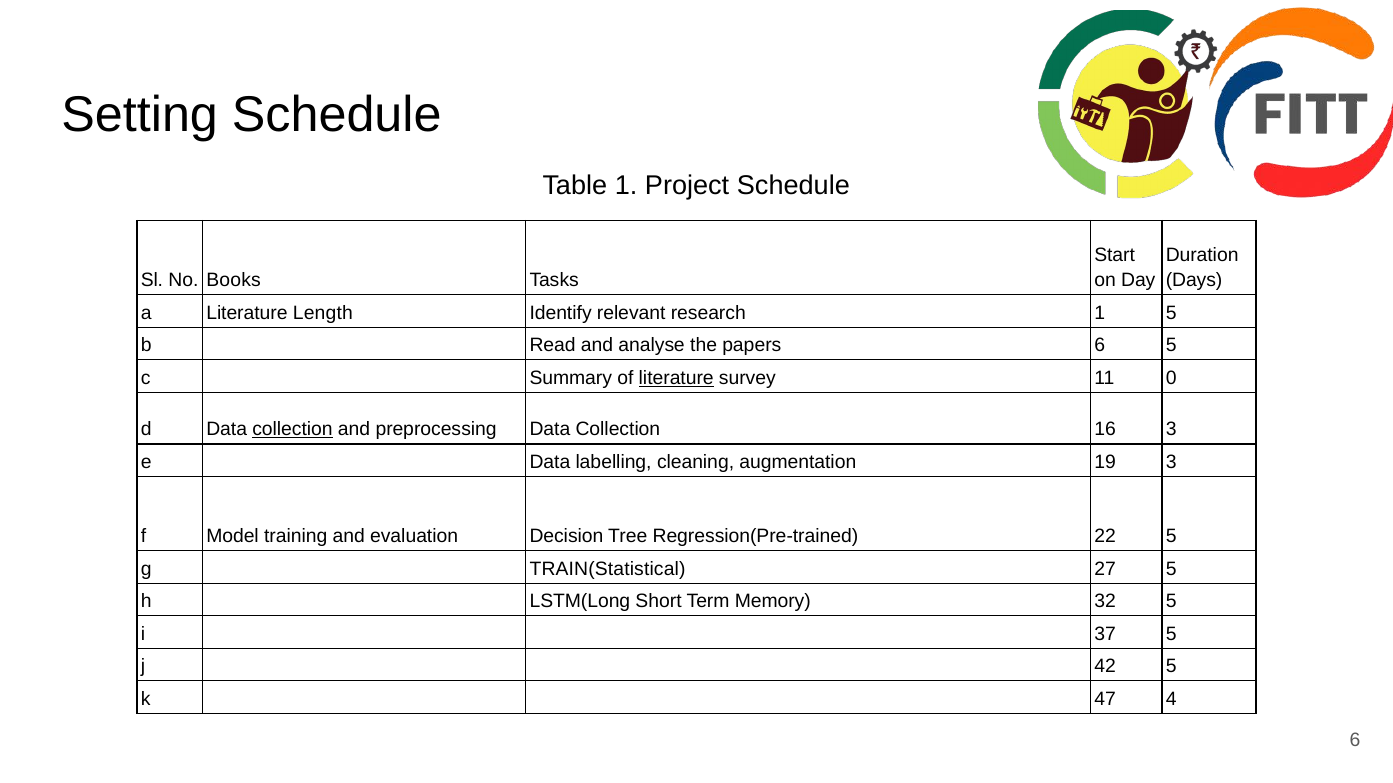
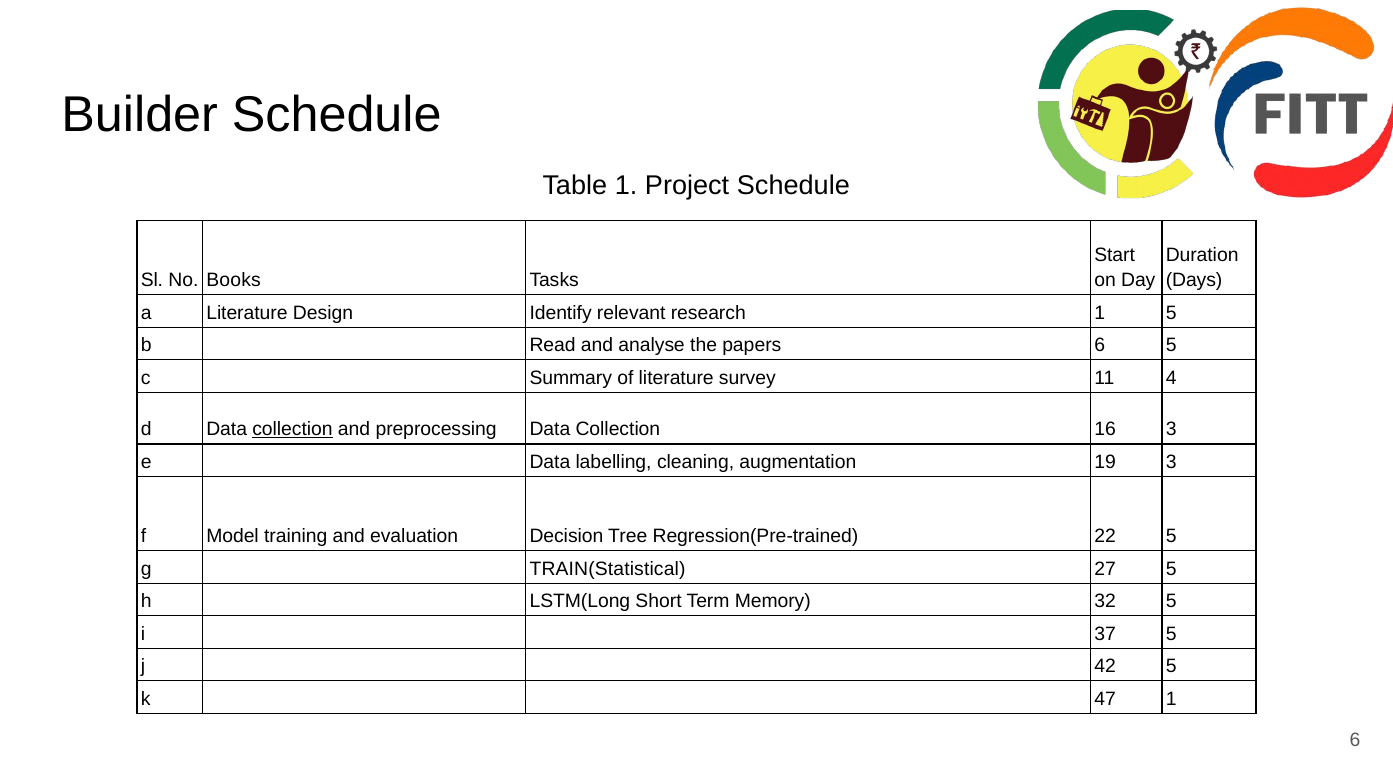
Setting: Setting -> Builder
Length: Length -> Design
literature at (676, 378) underline: present -> none
0: 0 -> 4
47 4: 4 -> 1
